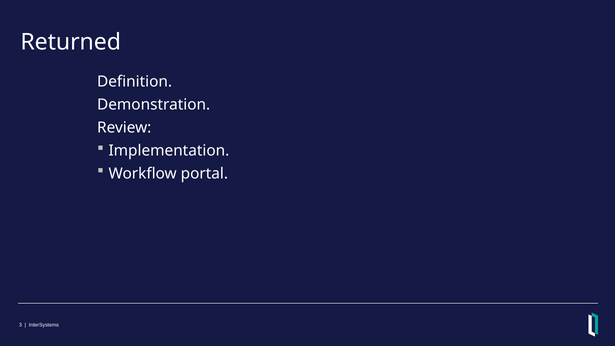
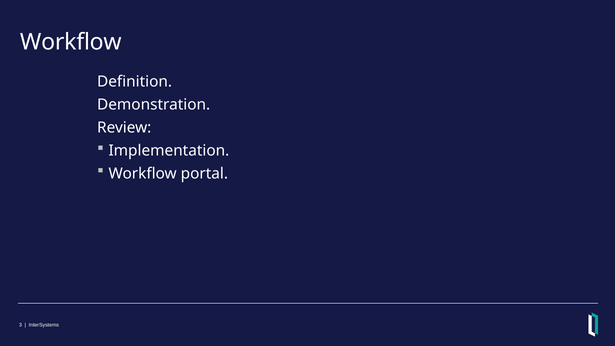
Returned at (71, 42): Returned -> Workflow
